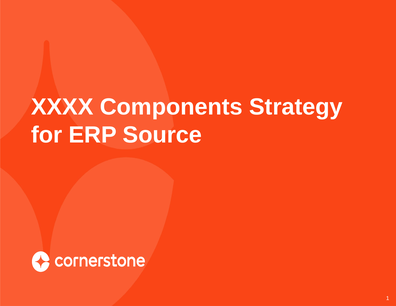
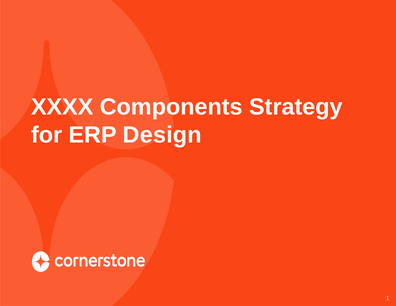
Source: Source -> Design
